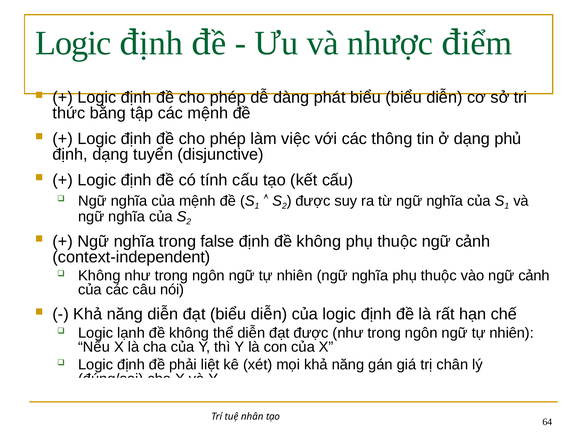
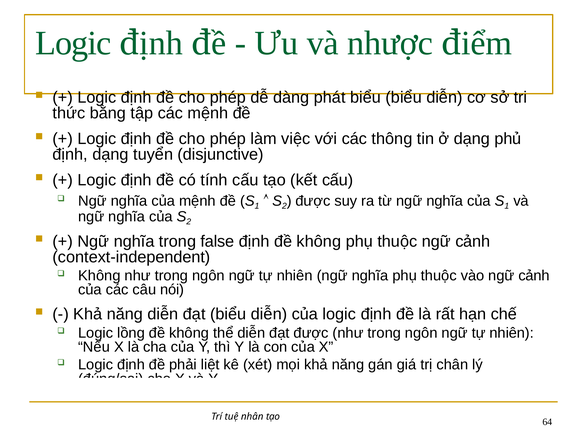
lạnh: lạnh -> lồng
